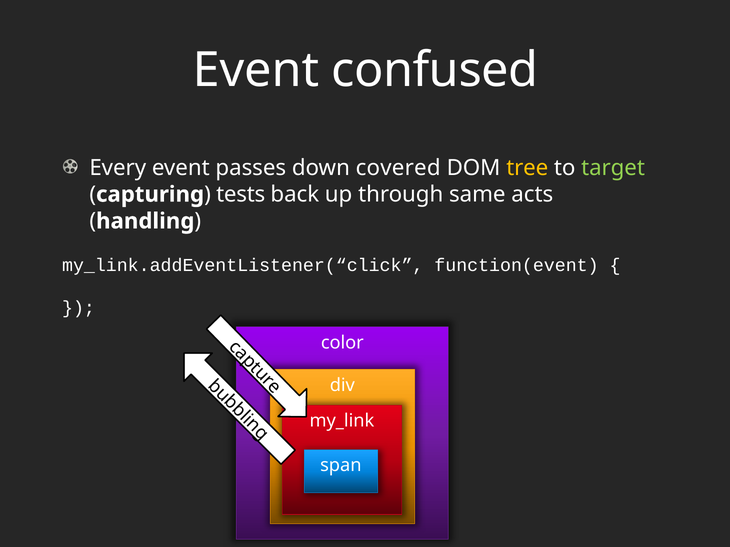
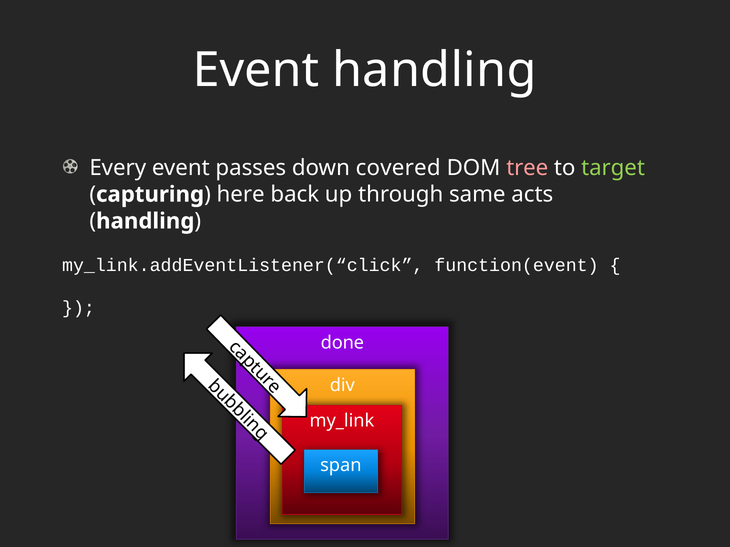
Event confused: confused -> handling
tree colour: yellow -> pink
tests: tests -> here
color: color -> done
